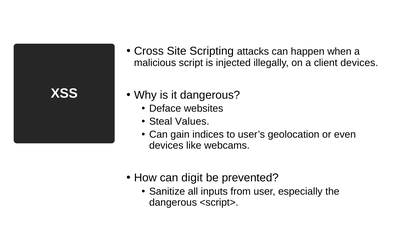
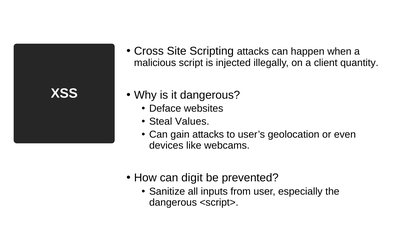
client devices: devices -> quantity
gain indices: indices -> attacks
